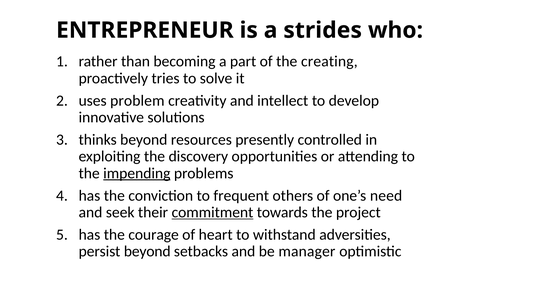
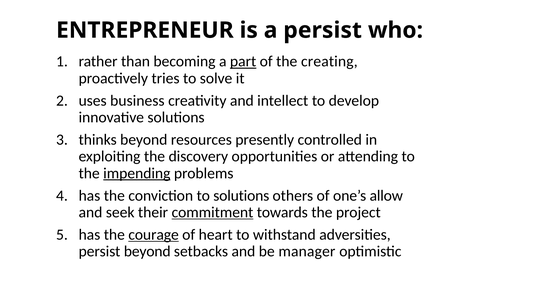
a strides: strides -> persist
part underline: none -> present
problem: problem -> business
to frequent: frequent -> solutions
need: need -> allow
courage underline: none -> present
